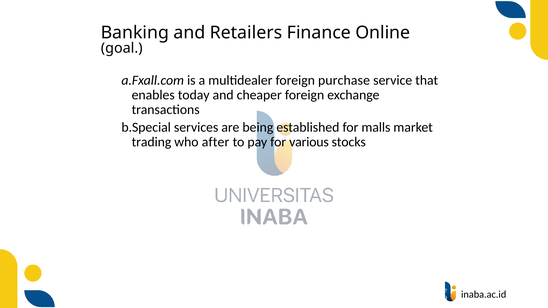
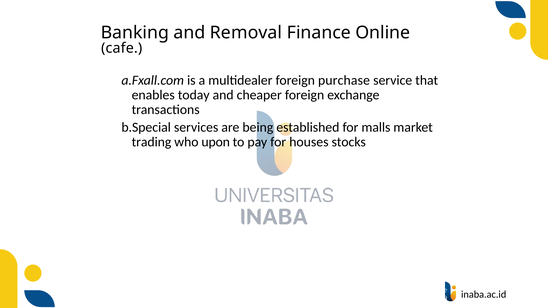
Retailers: Retailers -> Removal
goal: goal -> cafe
after: after -> upon
various: various -> houses
